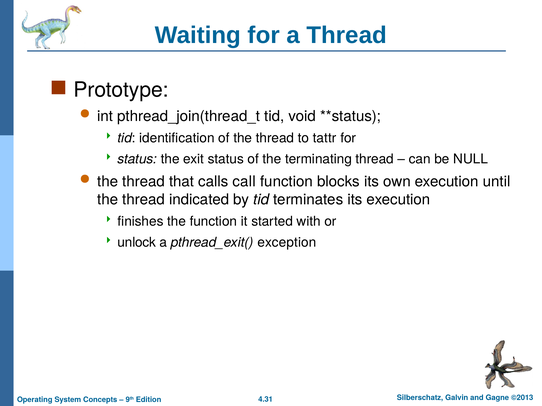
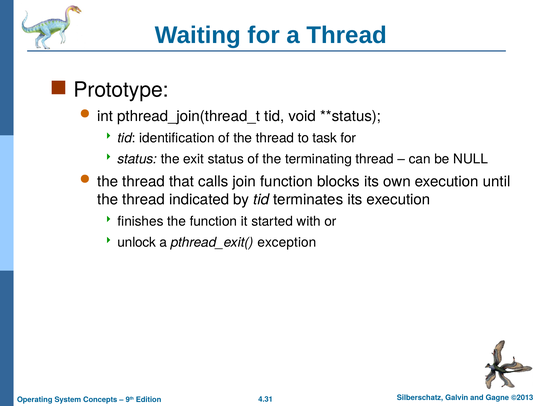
tattr: tattr -> task
call: call -> join
